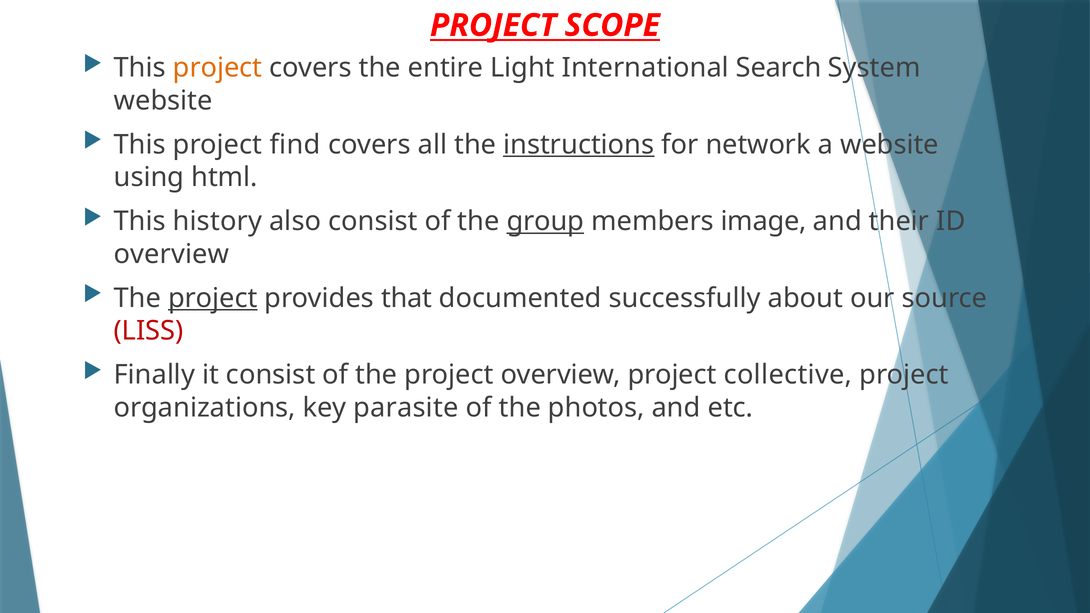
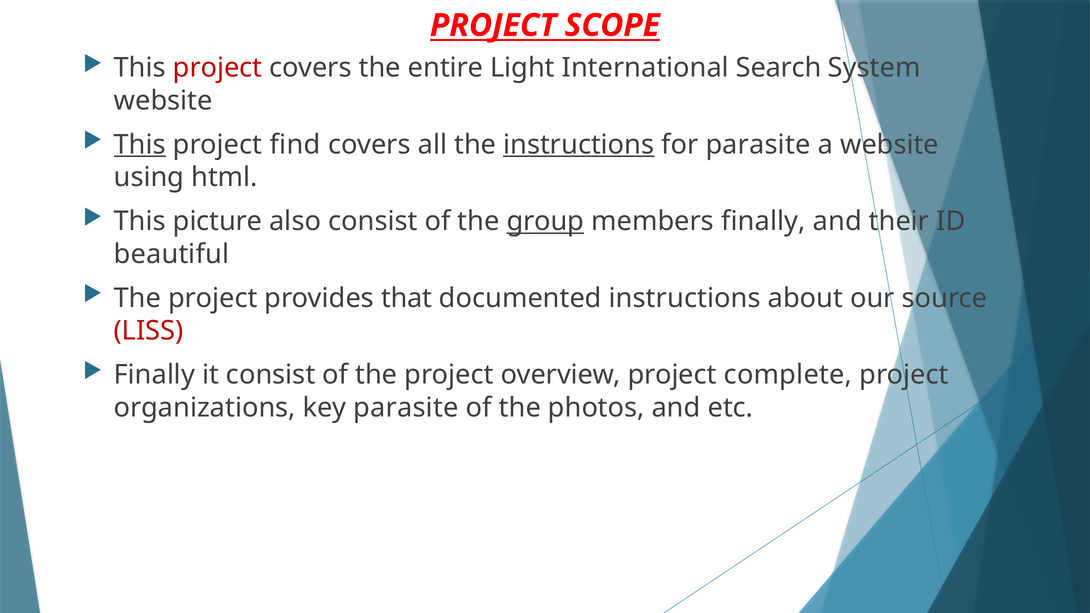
project at (218, 68) colour: orange -> red
This at (140, 145) underline: none -> present
for network: network -> parasite
history: history -> picture
members image: image -> finally
overview at (171, 254): overview -> beautiful
project at (213, 298) underline: present -> none
documented successfully: successfully -> instructions
collective: collective -> complete
